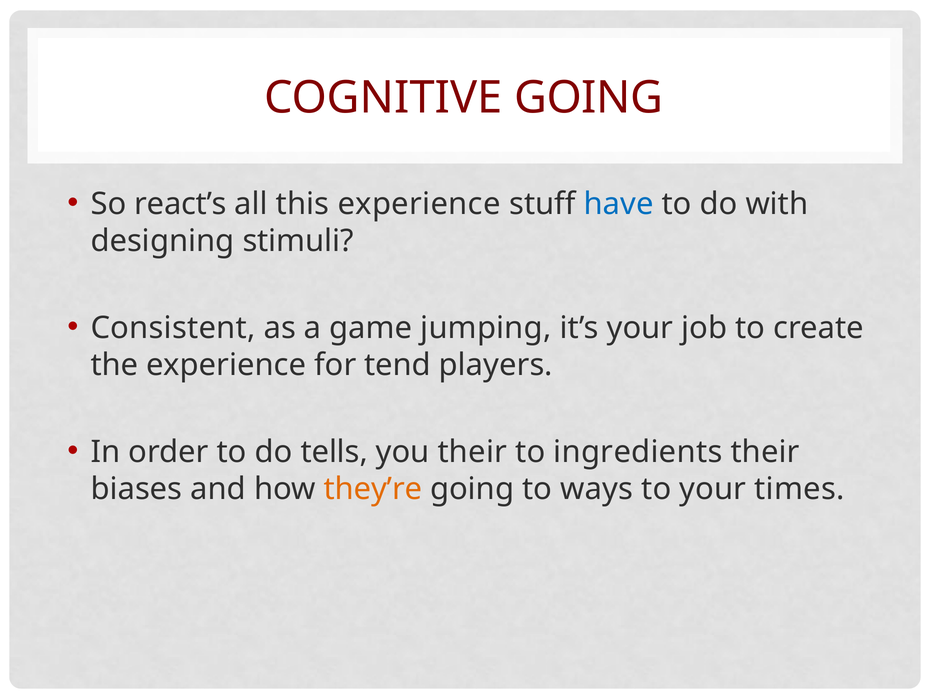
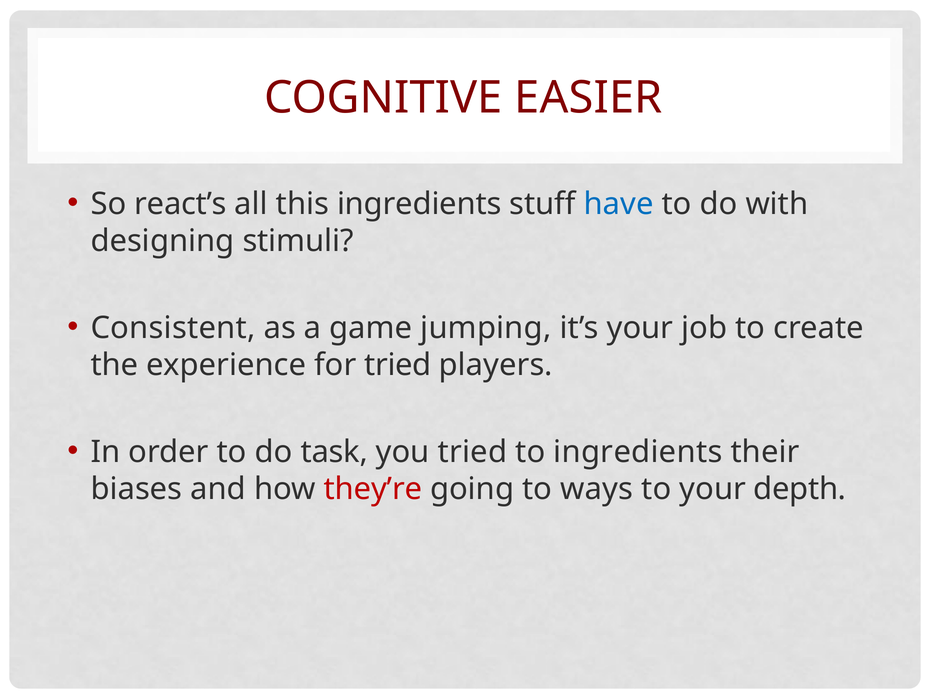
COGNITIVE GOING: GOING -> EASIER
this experience: experience -> ingredients
for tend: tend -> tried
tells: tells -> task
you their: their -> tried
they’re colour: orange -> red
times: times -> depth
